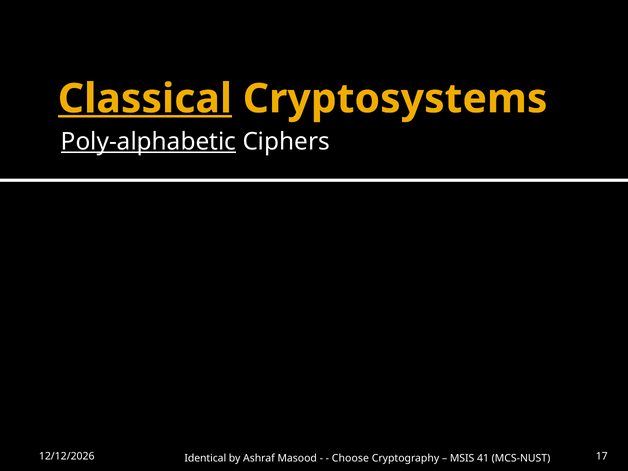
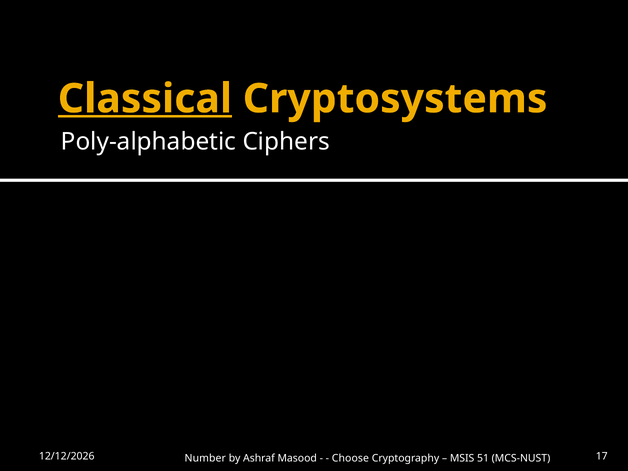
Poly-alphabetic underline: present -> none
Identical: Identical -> Number
41: 41 -> 51
